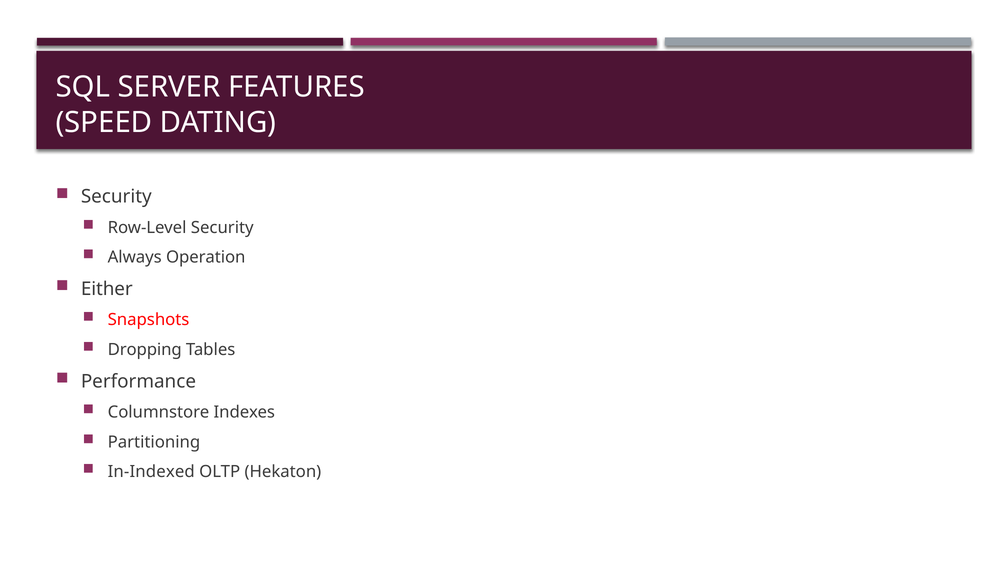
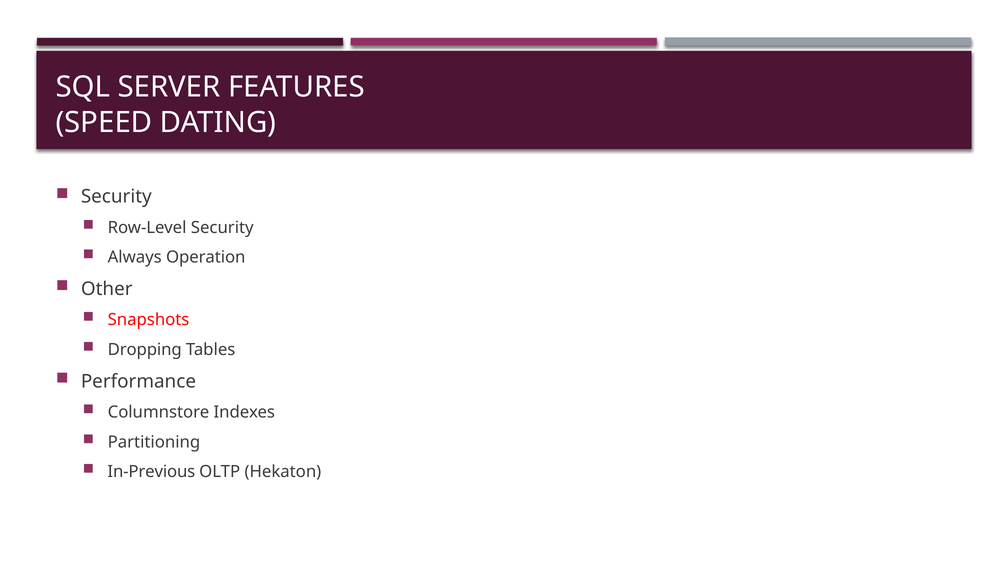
Either: Either -> Other
In-Indexed: In-Indexed -> In-Previous
